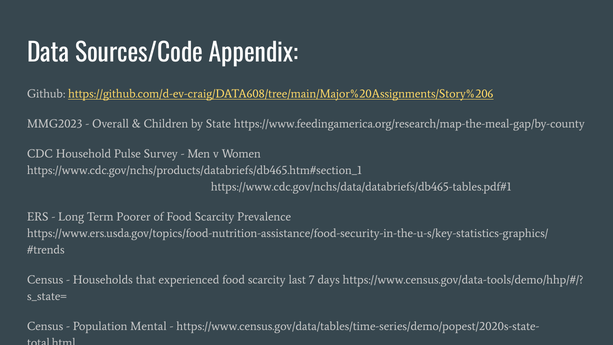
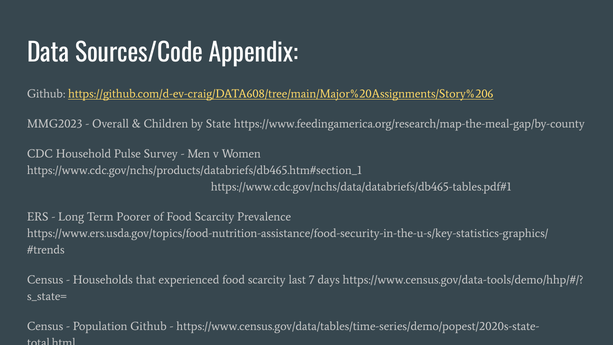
Population Mental: Mental -> Github
